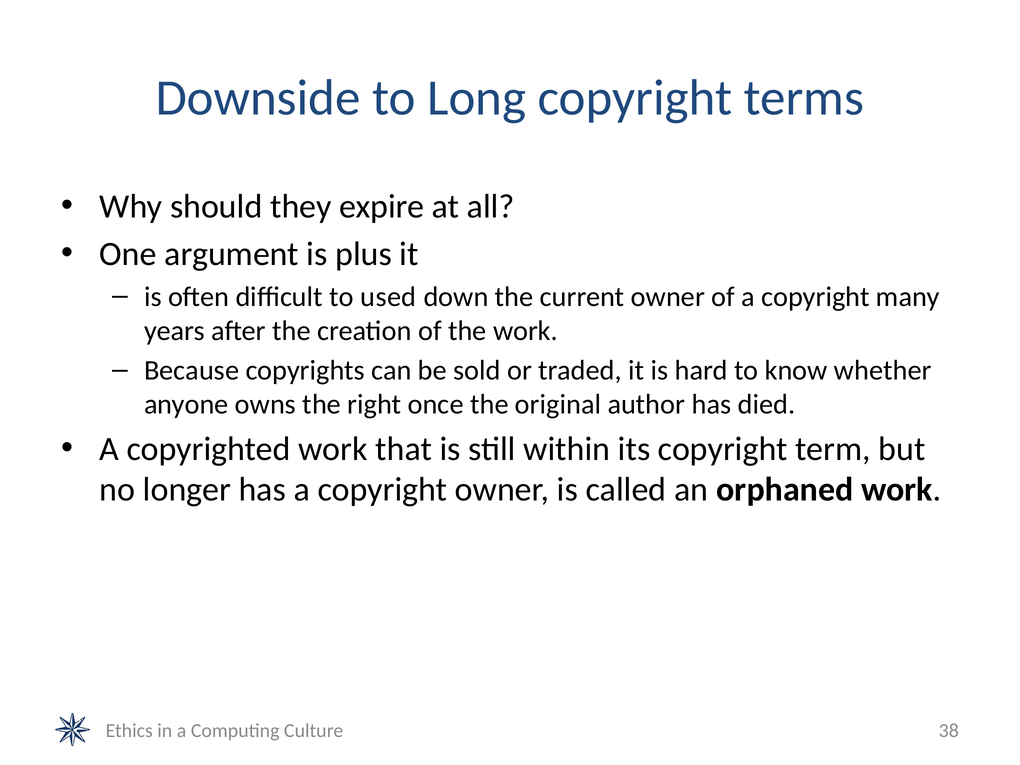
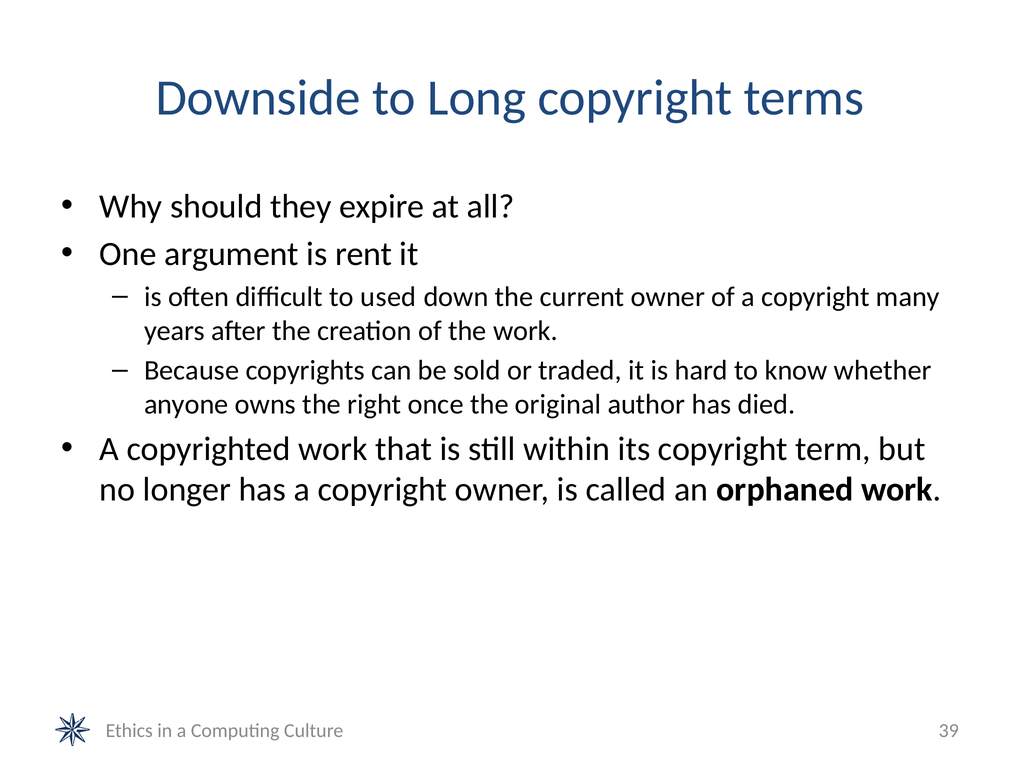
plus: plus -> rent
38: 38 -> 39
